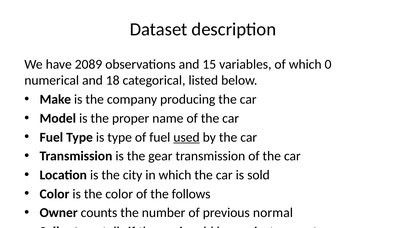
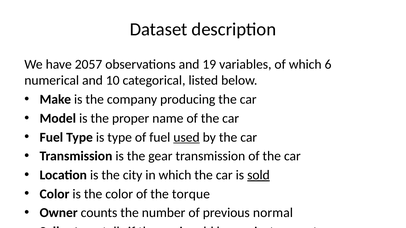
2089: 2089 -> 2057
15: 15 -> 19
0: 0 -> 6
18: 18 -> 10
sold at (258, 175) underline: none -> present
the follows: follows -> torque
